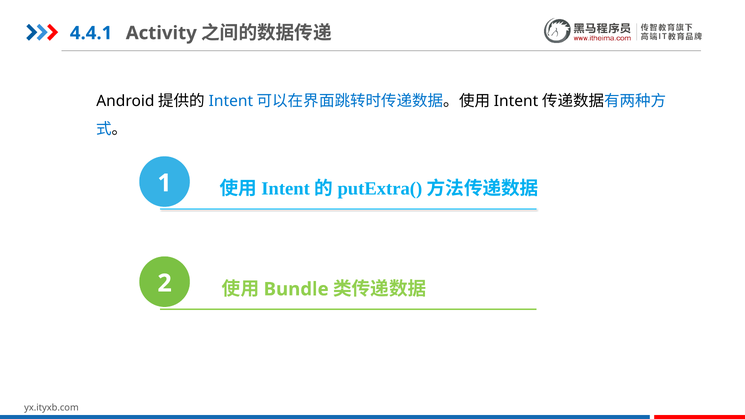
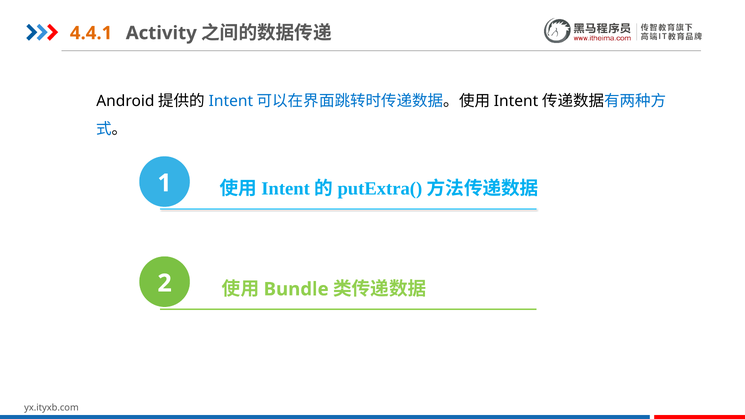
4.4.1 colour: blue -> orange
